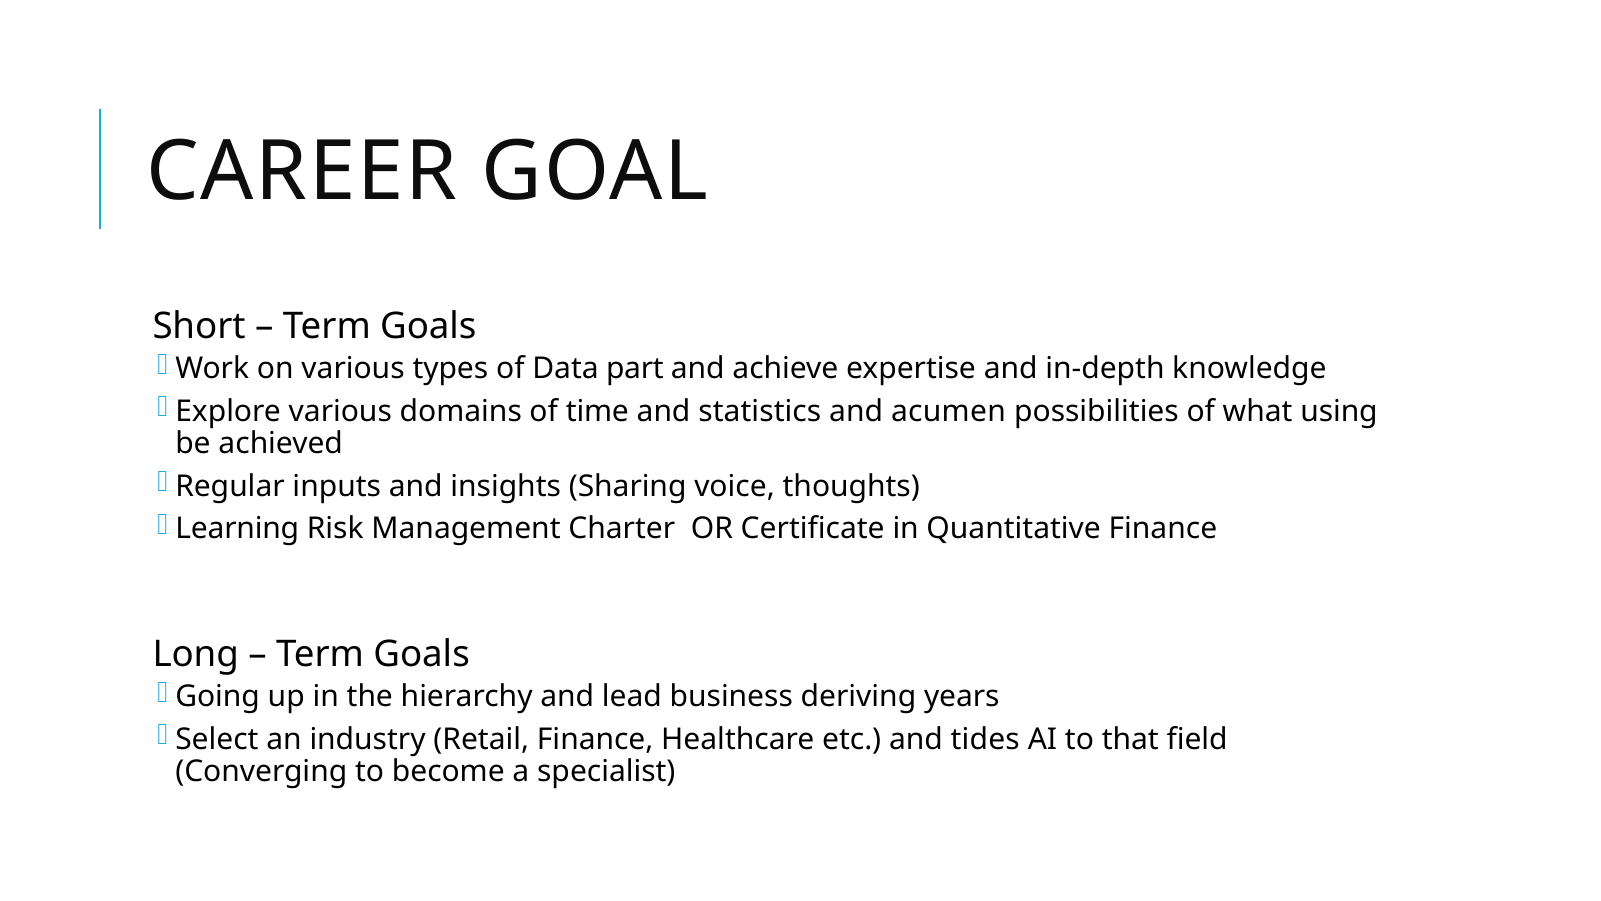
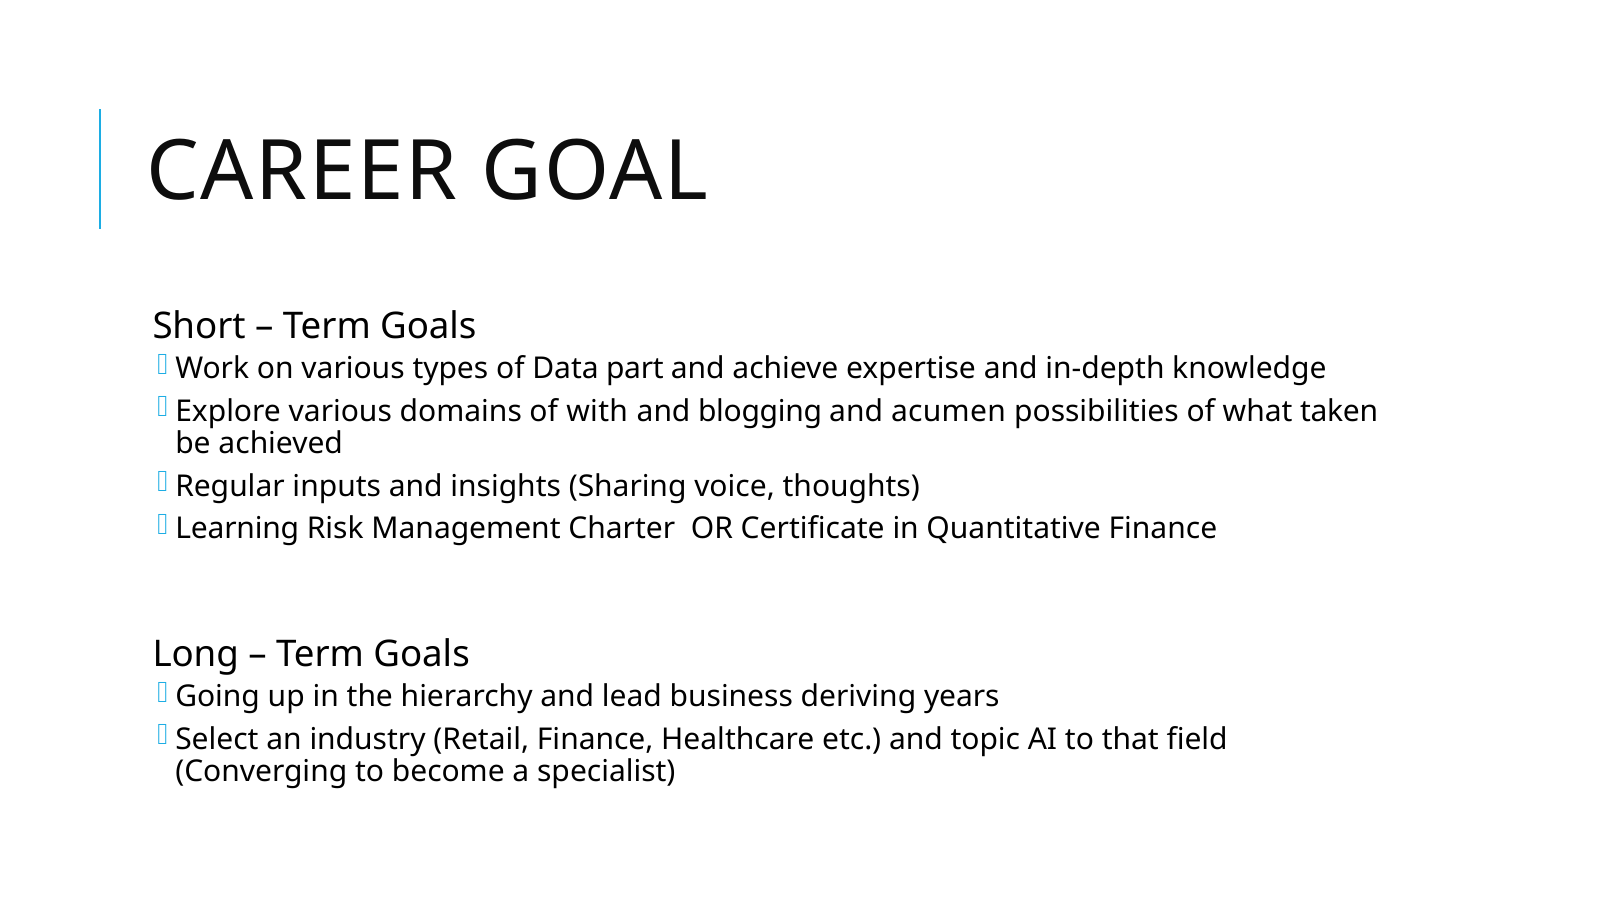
time: time -> with
statistics: statistics -> blogging
using: using -> taken
tides: tides -> topic
